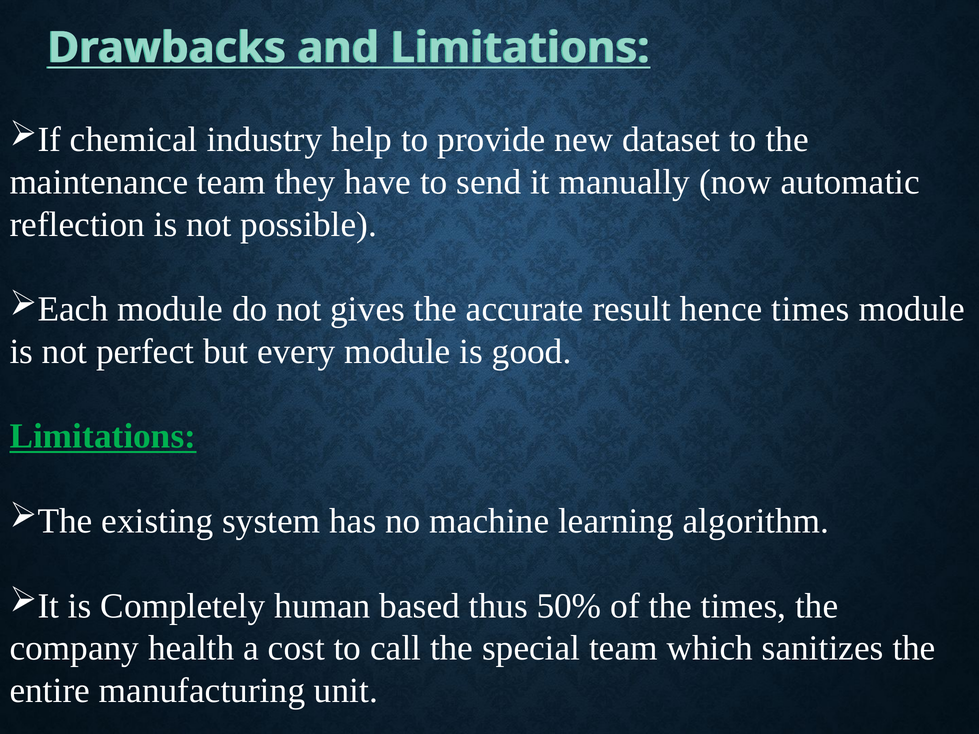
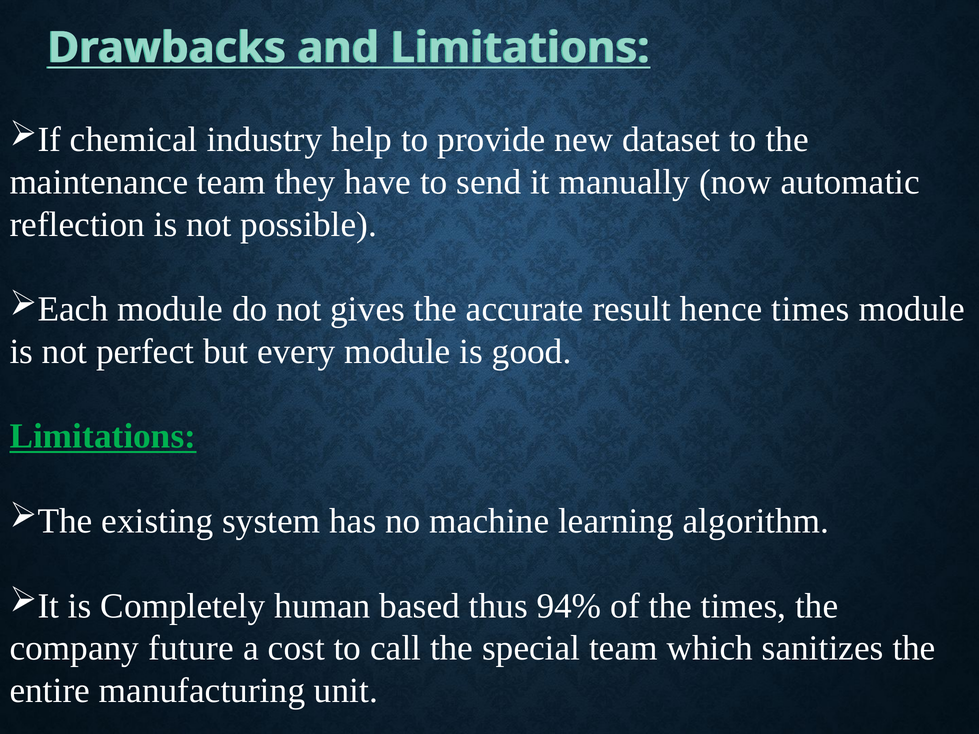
50%: 50% -> 94%
health: health -> future
